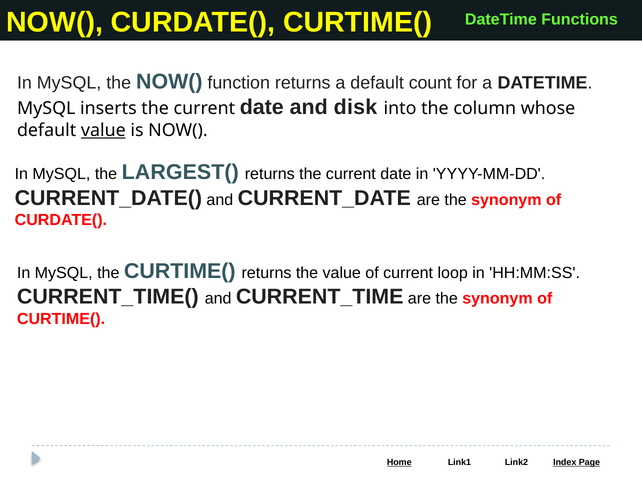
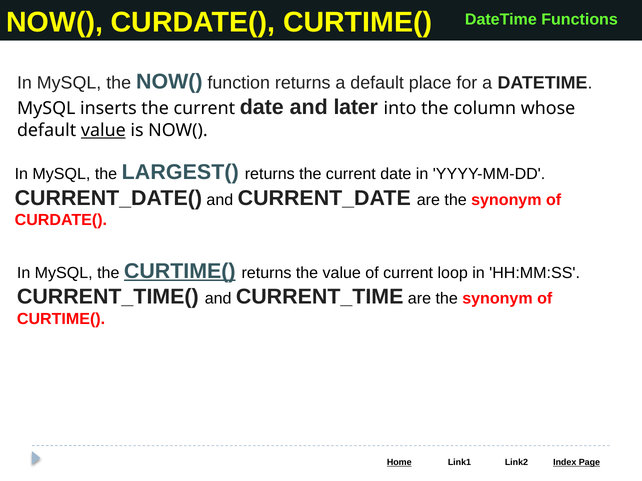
count: count -> place
disk: disk -> later
CURTIME( at (180, 271) underline: none -> present
